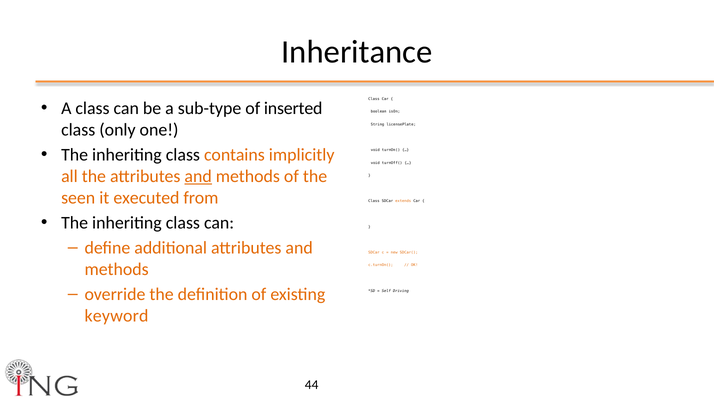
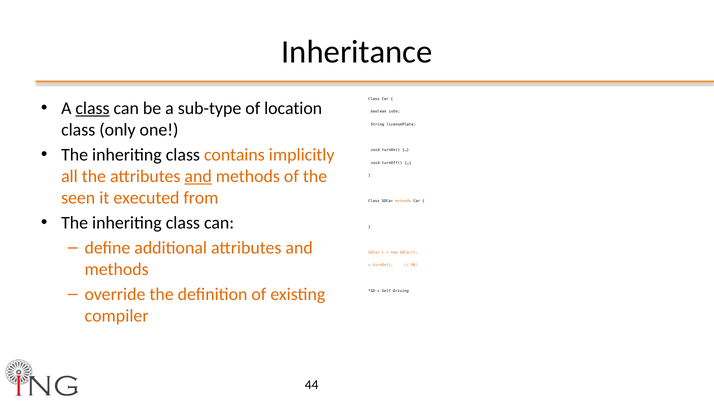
class at (92, 108) underline: none -> present
inserted: inserted -> location
keyword: keyword -> compiler
